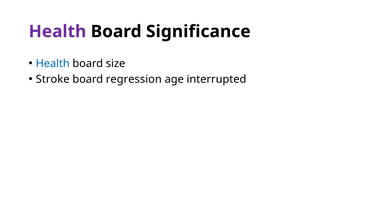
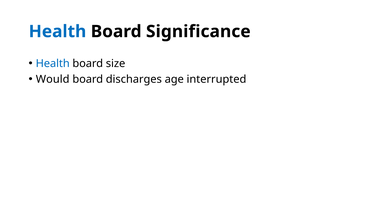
Health at (57, 32) colour: purple -> blue
Stroke: Stroke -> Would
regression: regression -> discharges
